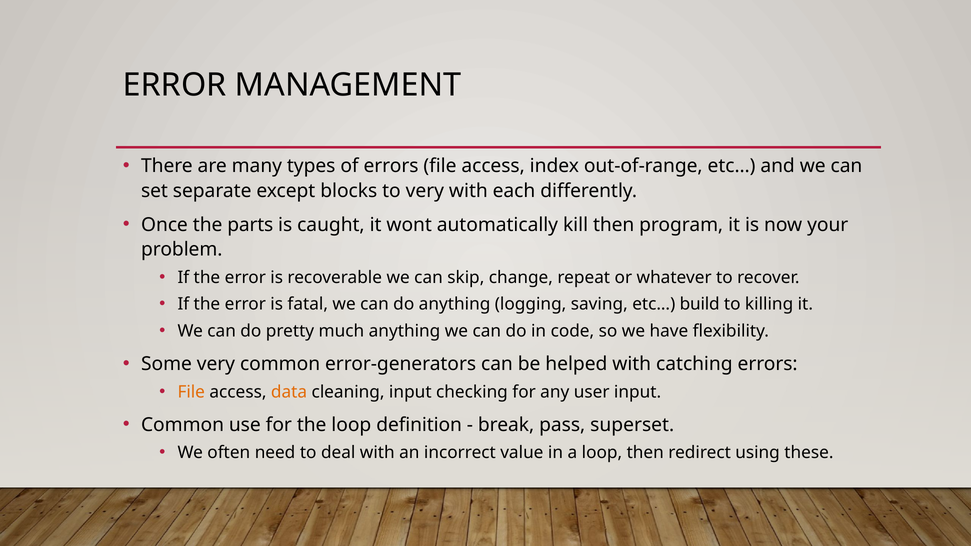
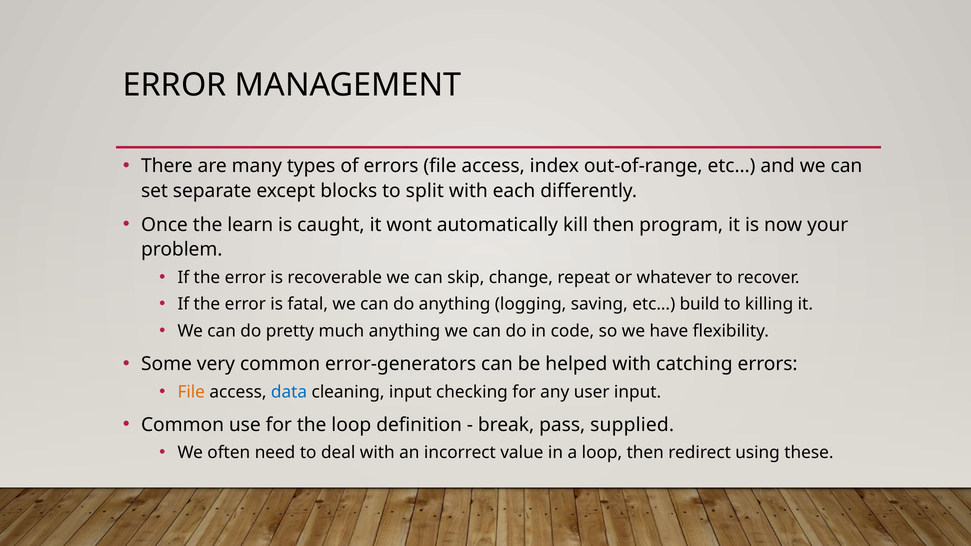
to very: very -> split
parts: parts -> learn
data colour: orange -> blue
superset: superset -> supplied
